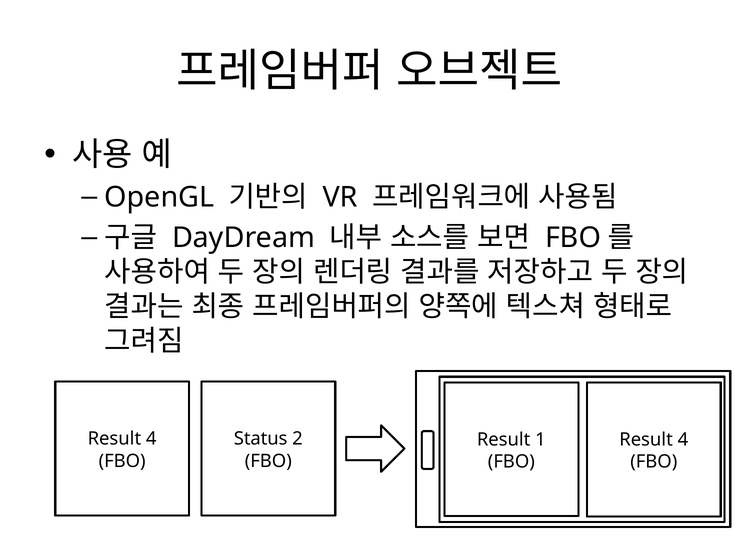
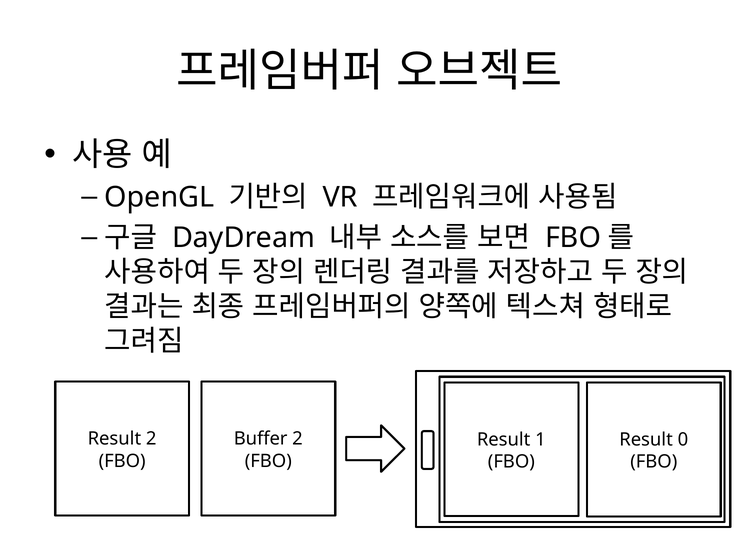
4 at (151, 439): 4 -> 2
Status: Status -> Buffer
4 at (683, 440): 4 -> 0
